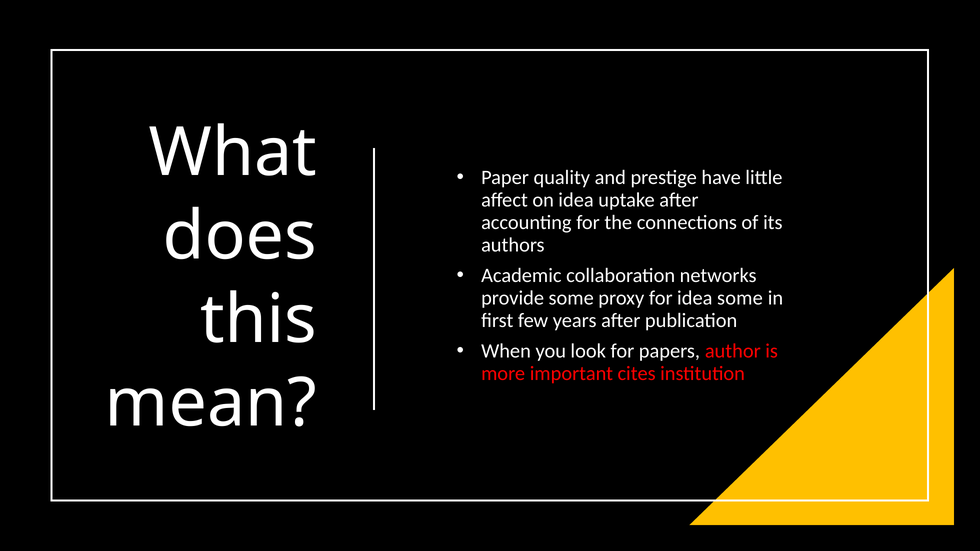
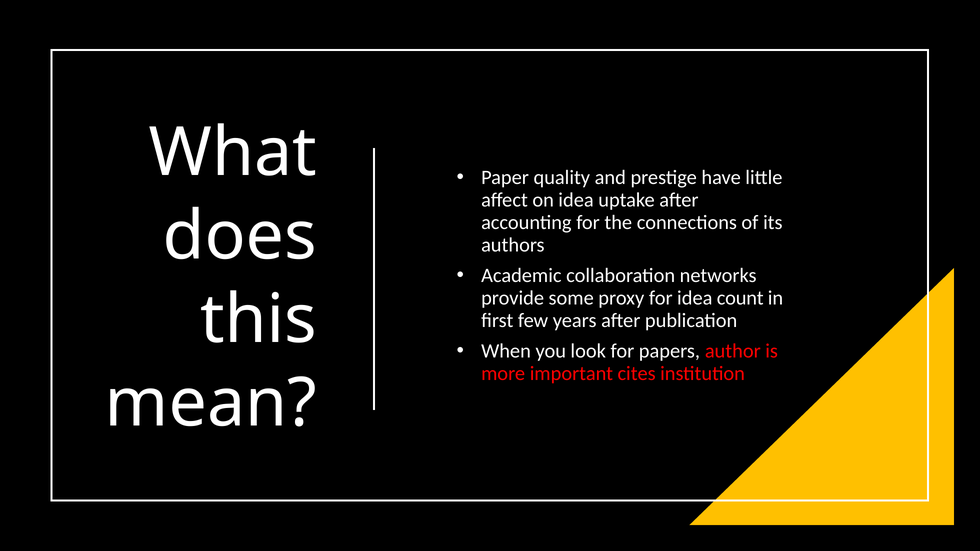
idea some: some -> count
